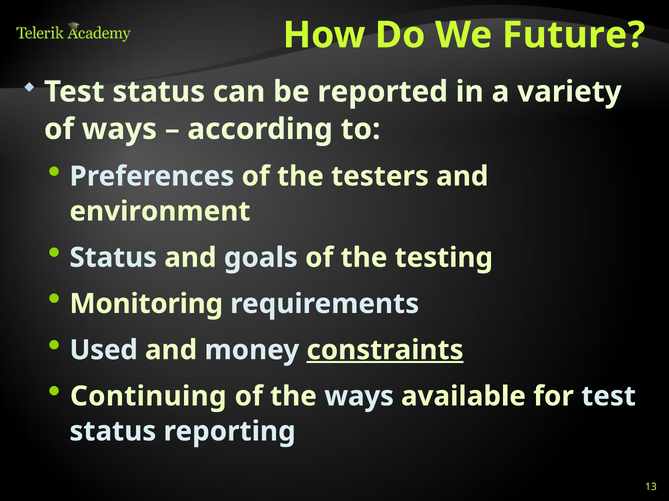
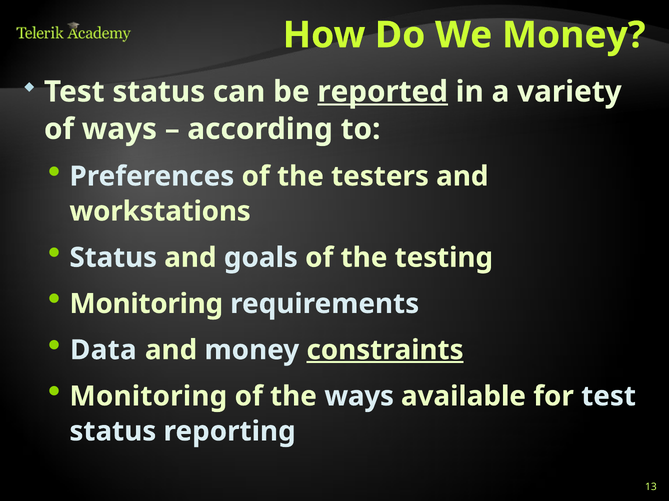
We Future: Future -> Money
reported underline: none -> present
environment: environment -> workstations
Used: Used -> Data
Continuing at (148, 397): Continuing -> Monitoring
